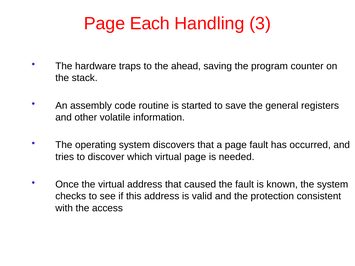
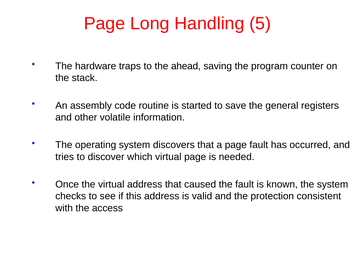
Each: Each -> Long
3: 3 -> 5
